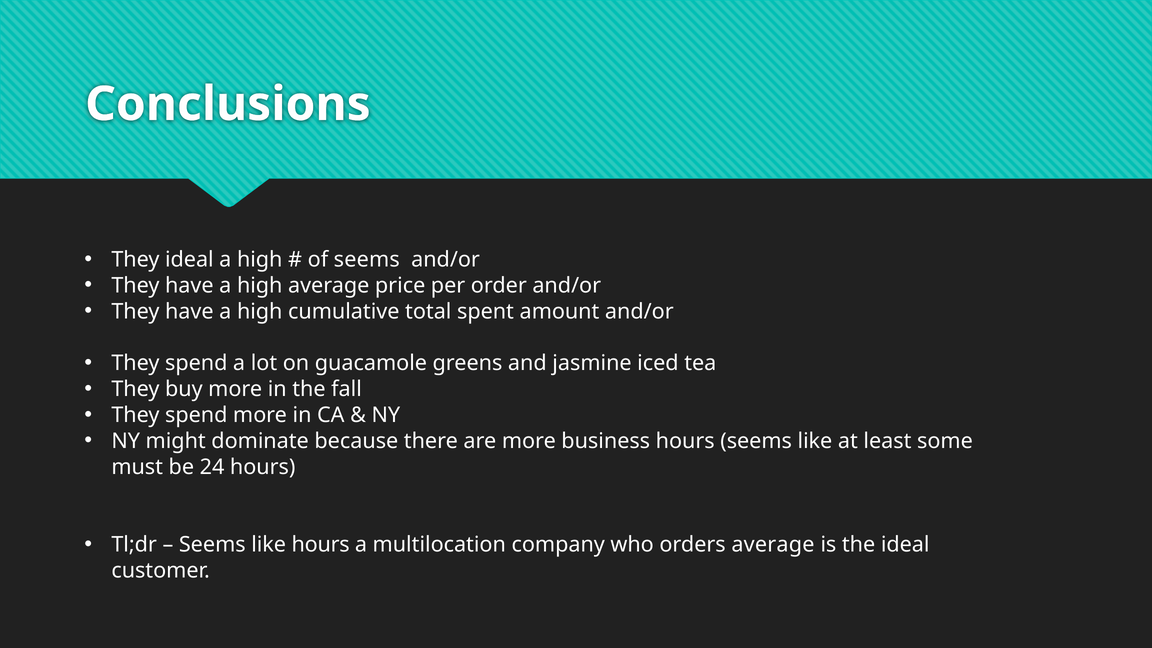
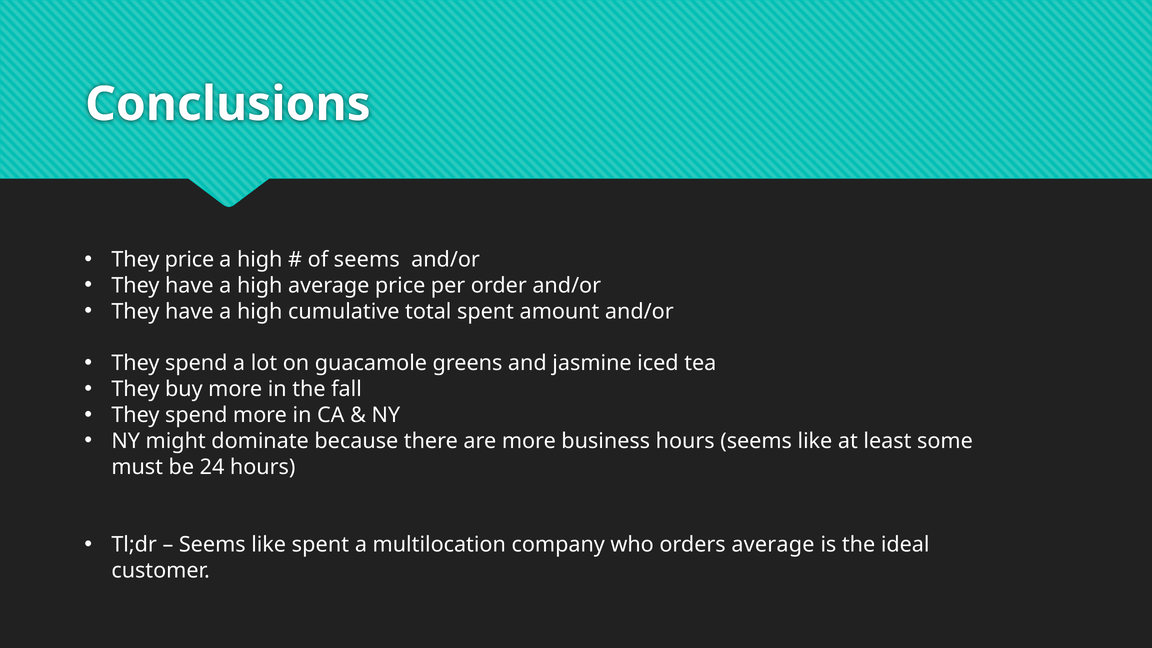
They ideal: ideal -> price
like hours: hours -> spent
